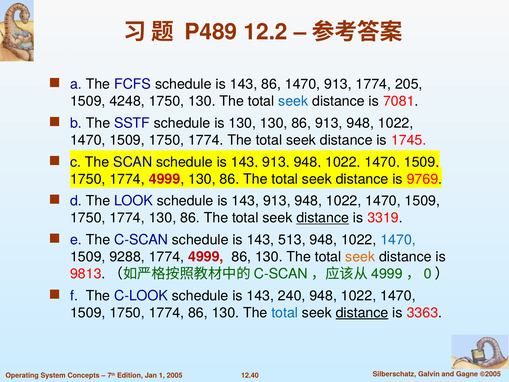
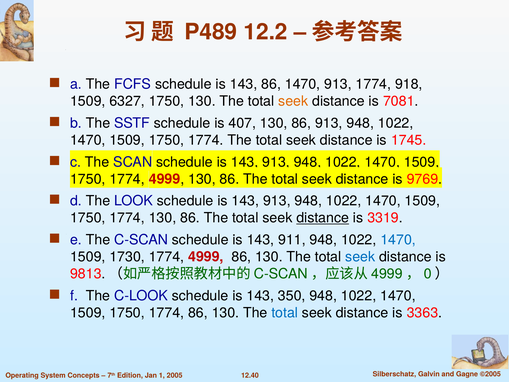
205: 205 -> 918
4248: 4248 -> 6327
seek at (293, 101) colour: blue -> orange
is 130: 130 -> 407
513: 513 -> 911
9288: 9288 -> 1730
seek at (360, 257) colour: orange -> blue
240: 240 -> 350
distance at (362, 313) underline: present -> none
